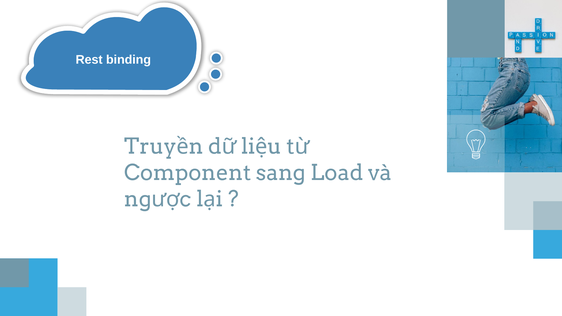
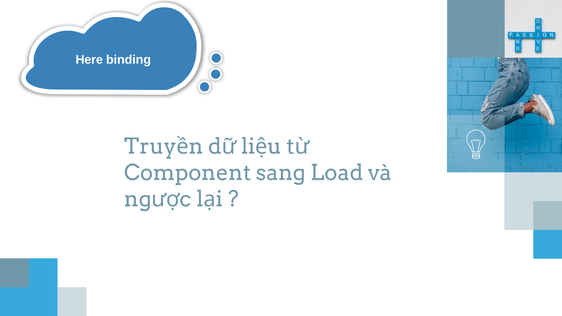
Rest: Rest -> Here
